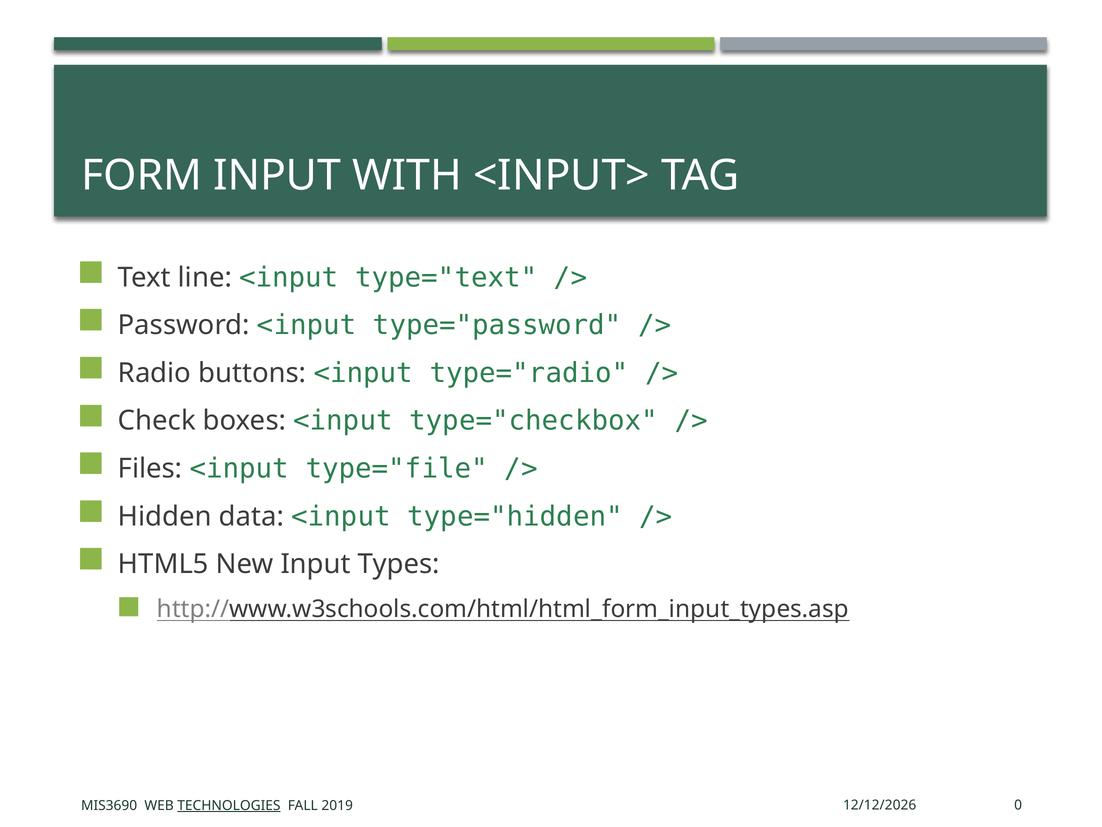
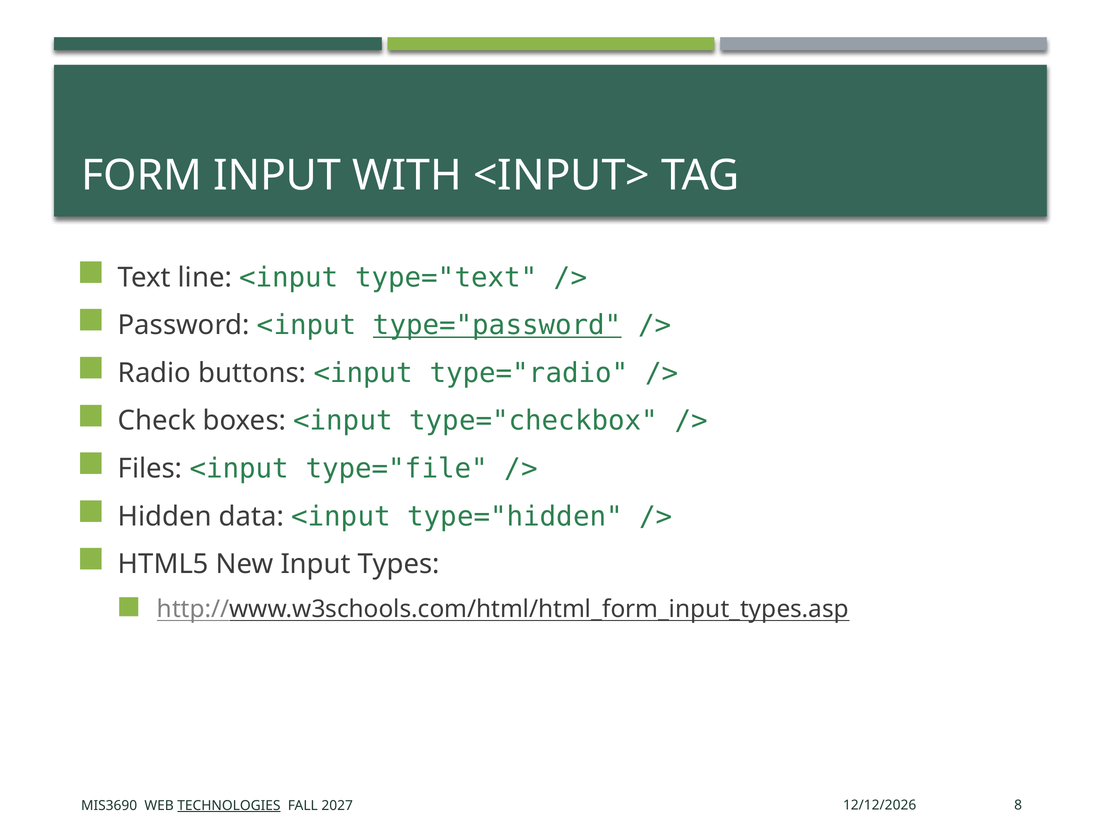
type="password underline: none -> present
0: 0 -> 8
2019: 2019 -> 2027
